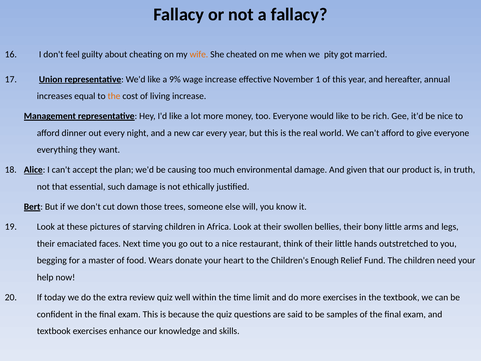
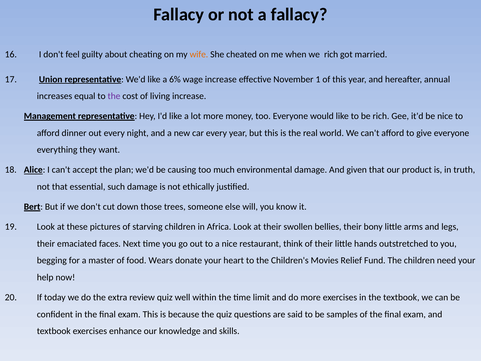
we pity: pity -> rich
9%: 9% -> 6%
the at (114, 96) colour: orange -> purple
Enough: Enough -> Movies
